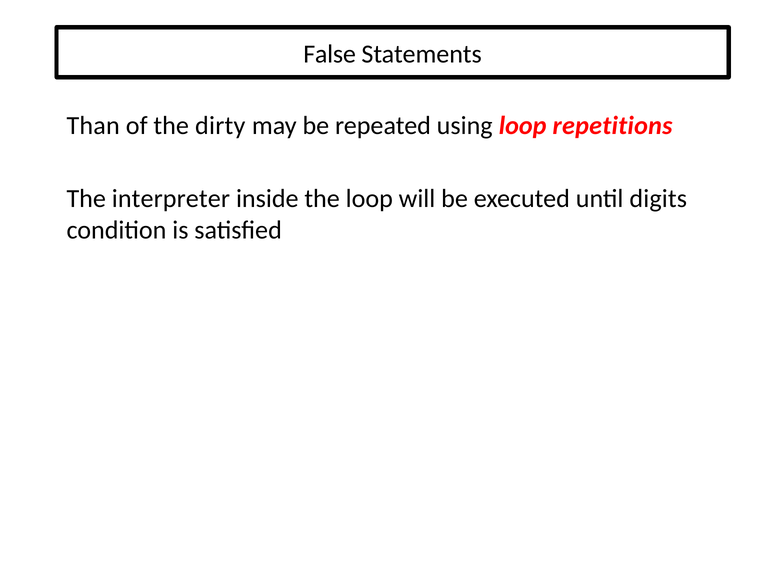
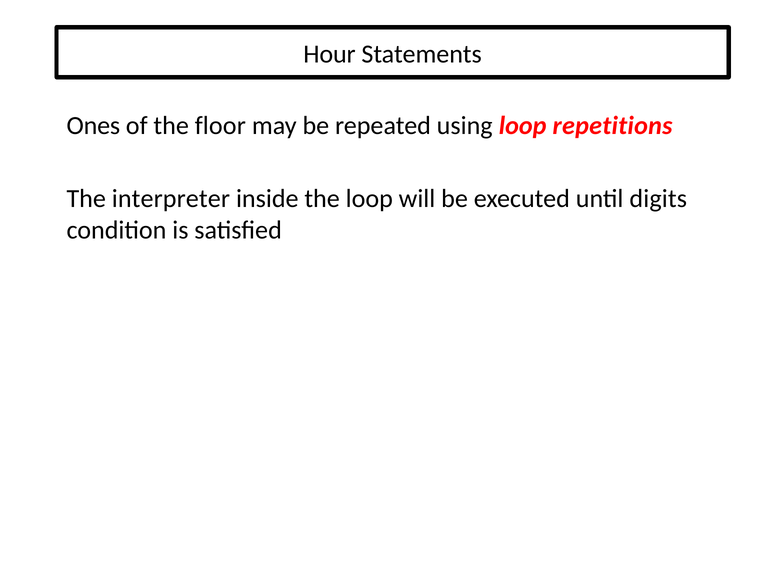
False: False -> Hour
Than: Than -> Ones
dirty: dirty -> floor
